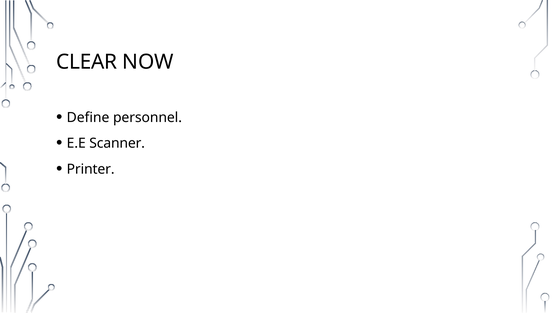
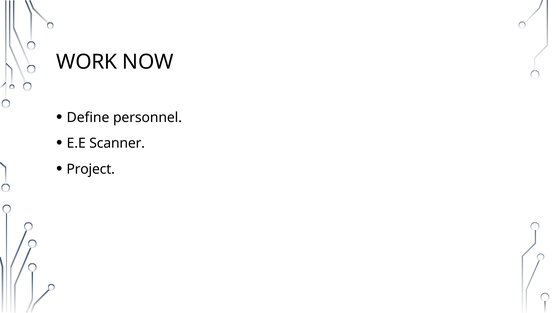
CLEAR: CLEAR -> WORK
Printer: Printer -> Project
